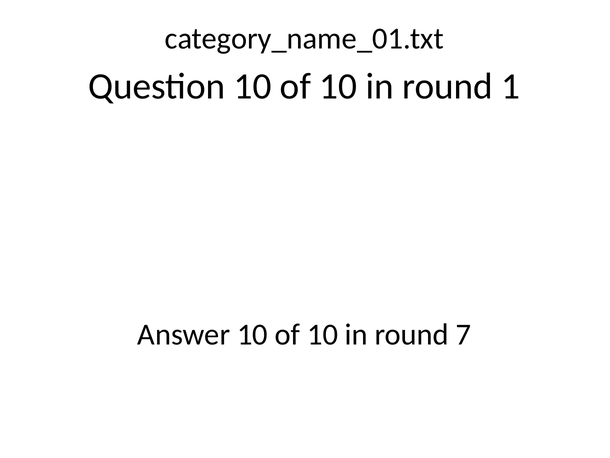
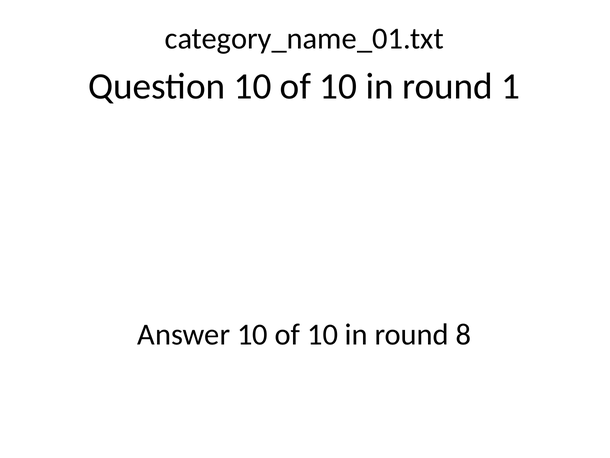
7: 7 -> 8
